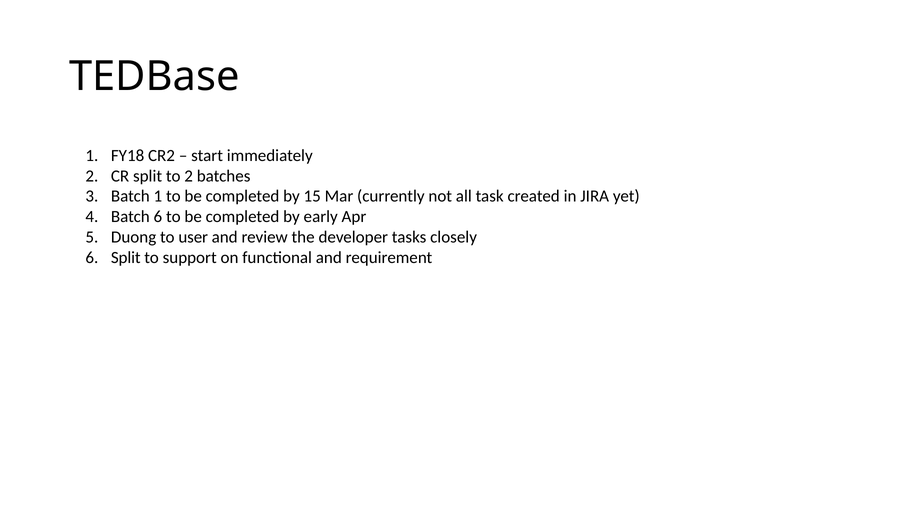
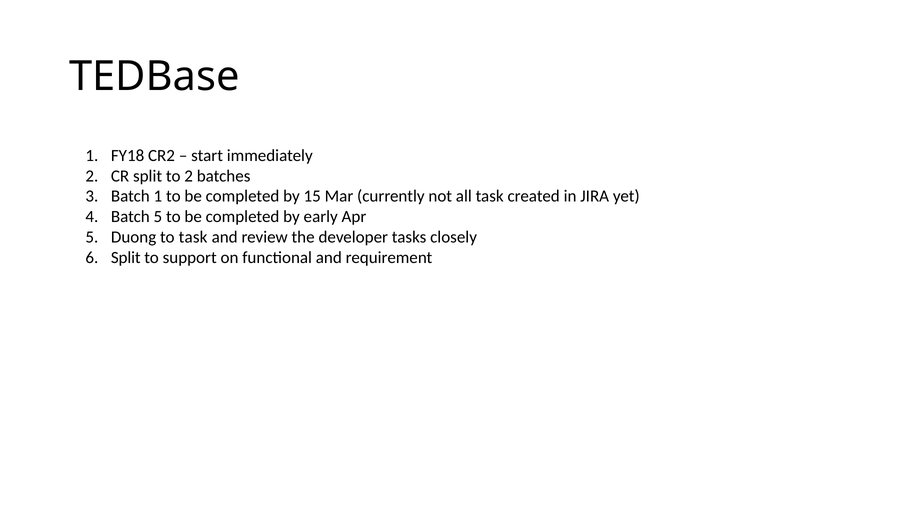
Batch 6: 6 -> 5
to user: user -> task
